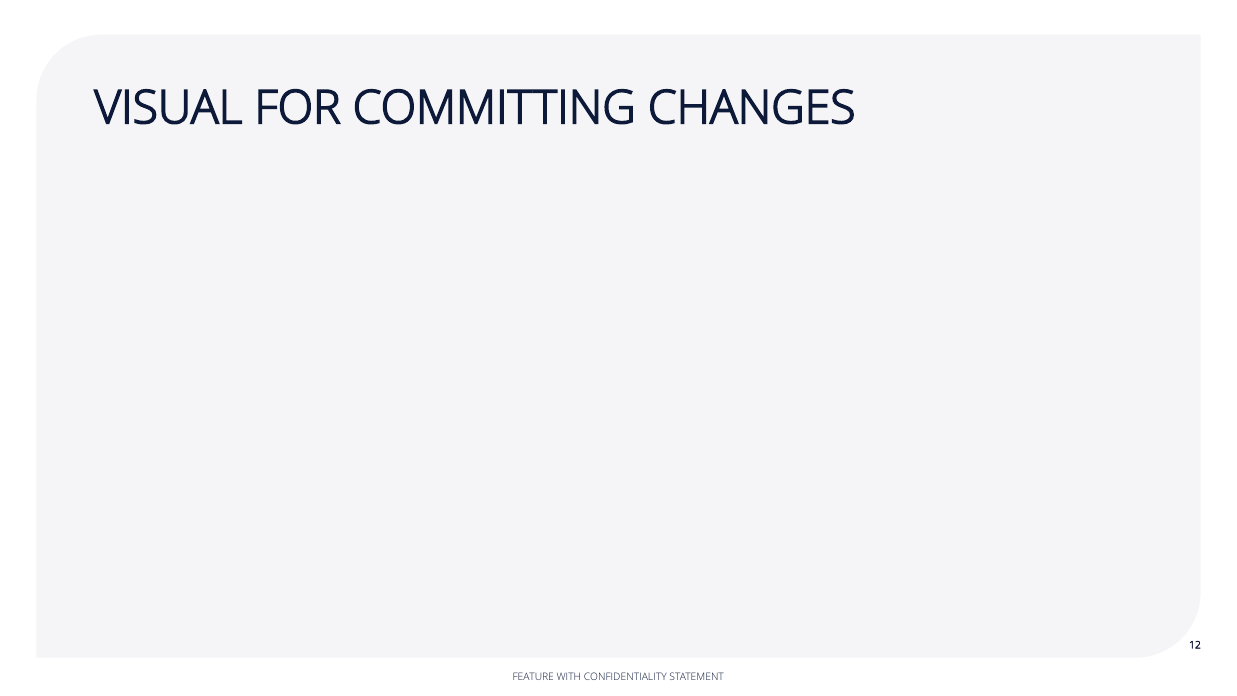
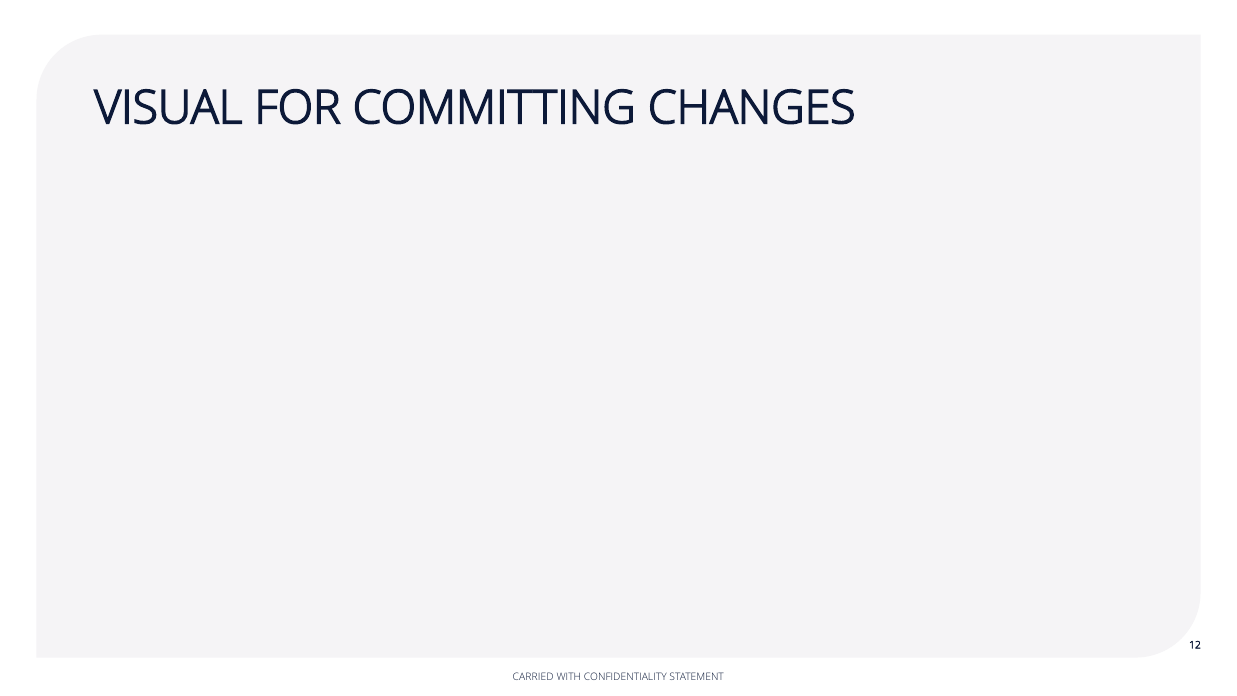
FEATURE: FEATURE -> CARRIED
